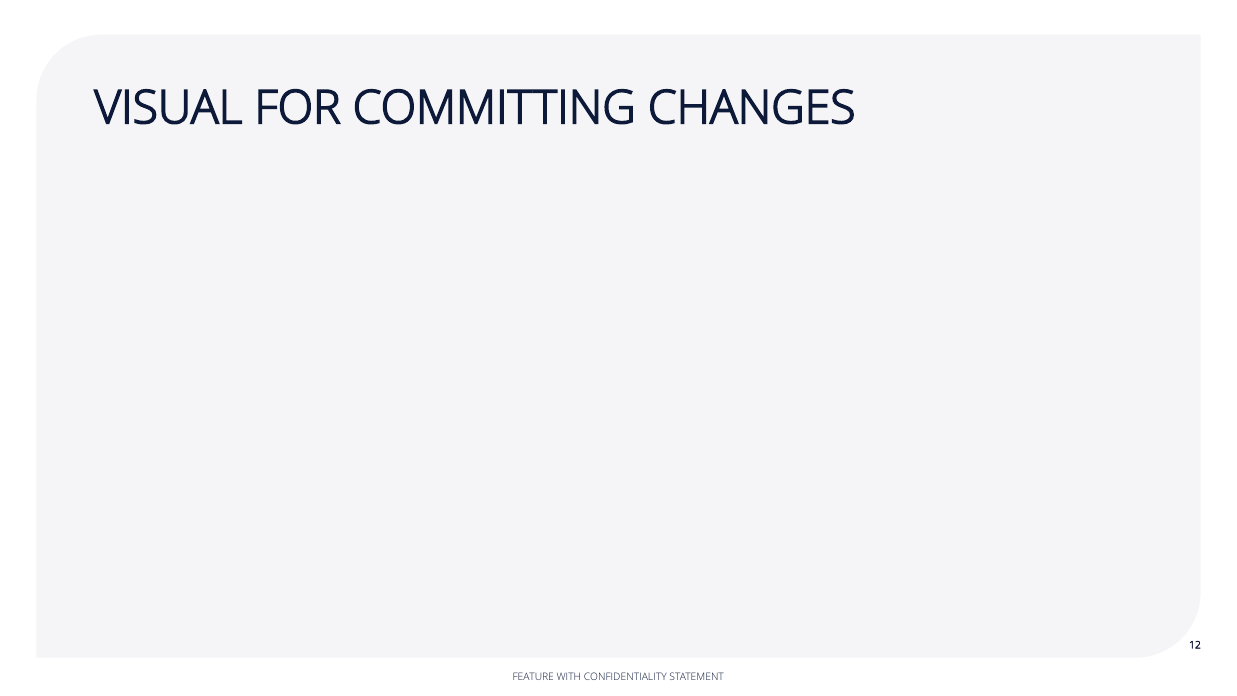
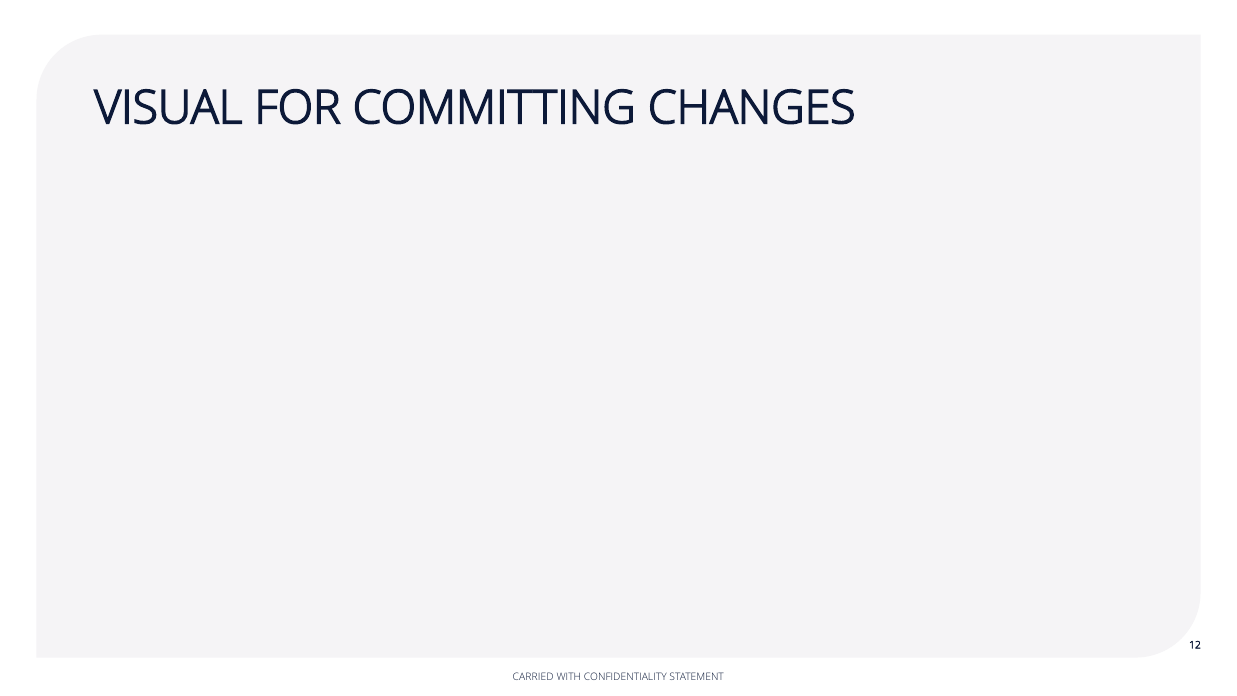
FEATURE: FEATURE -> CARRIED
